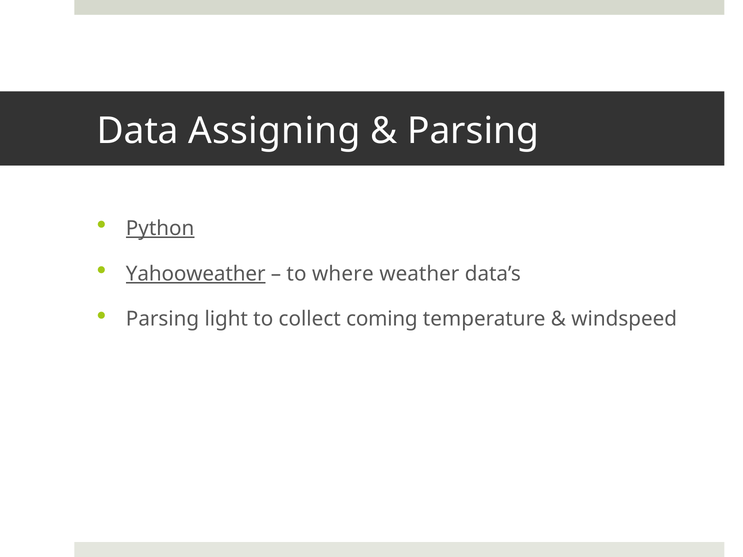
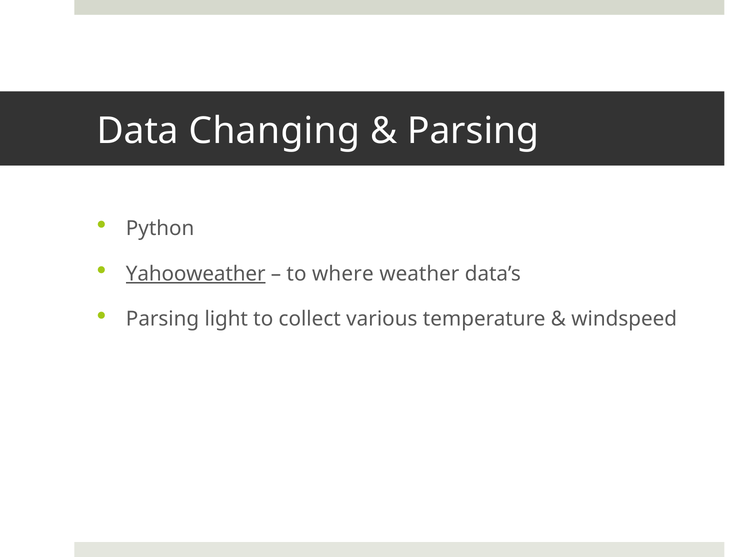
Assigning: Assigning -> Changing
Python underline: present -> none
coming: coming -> various
